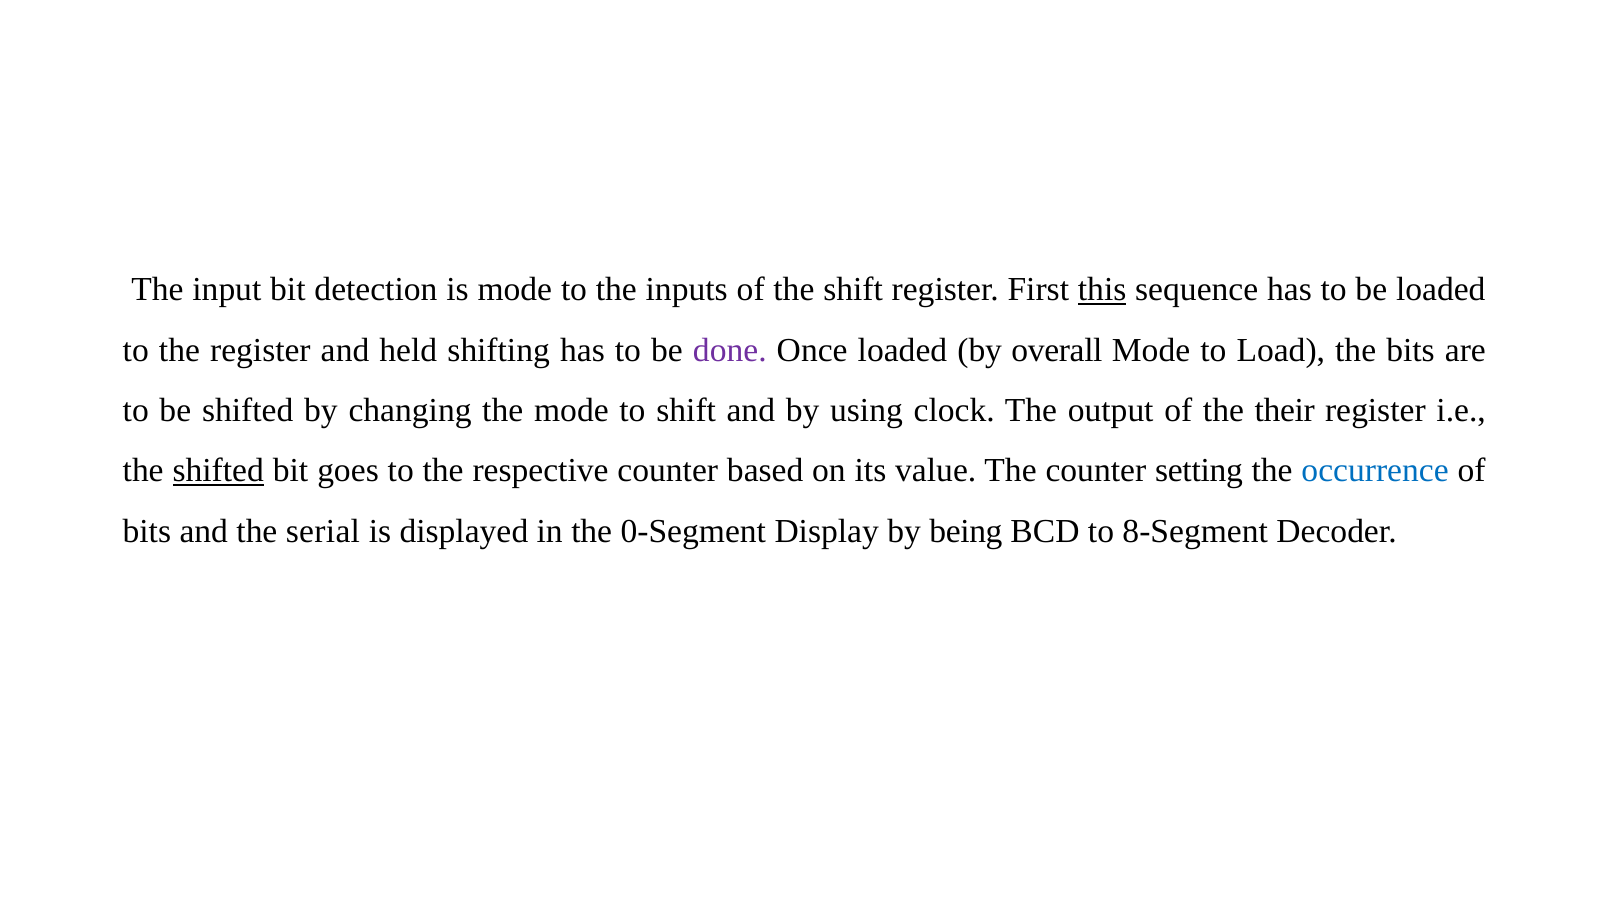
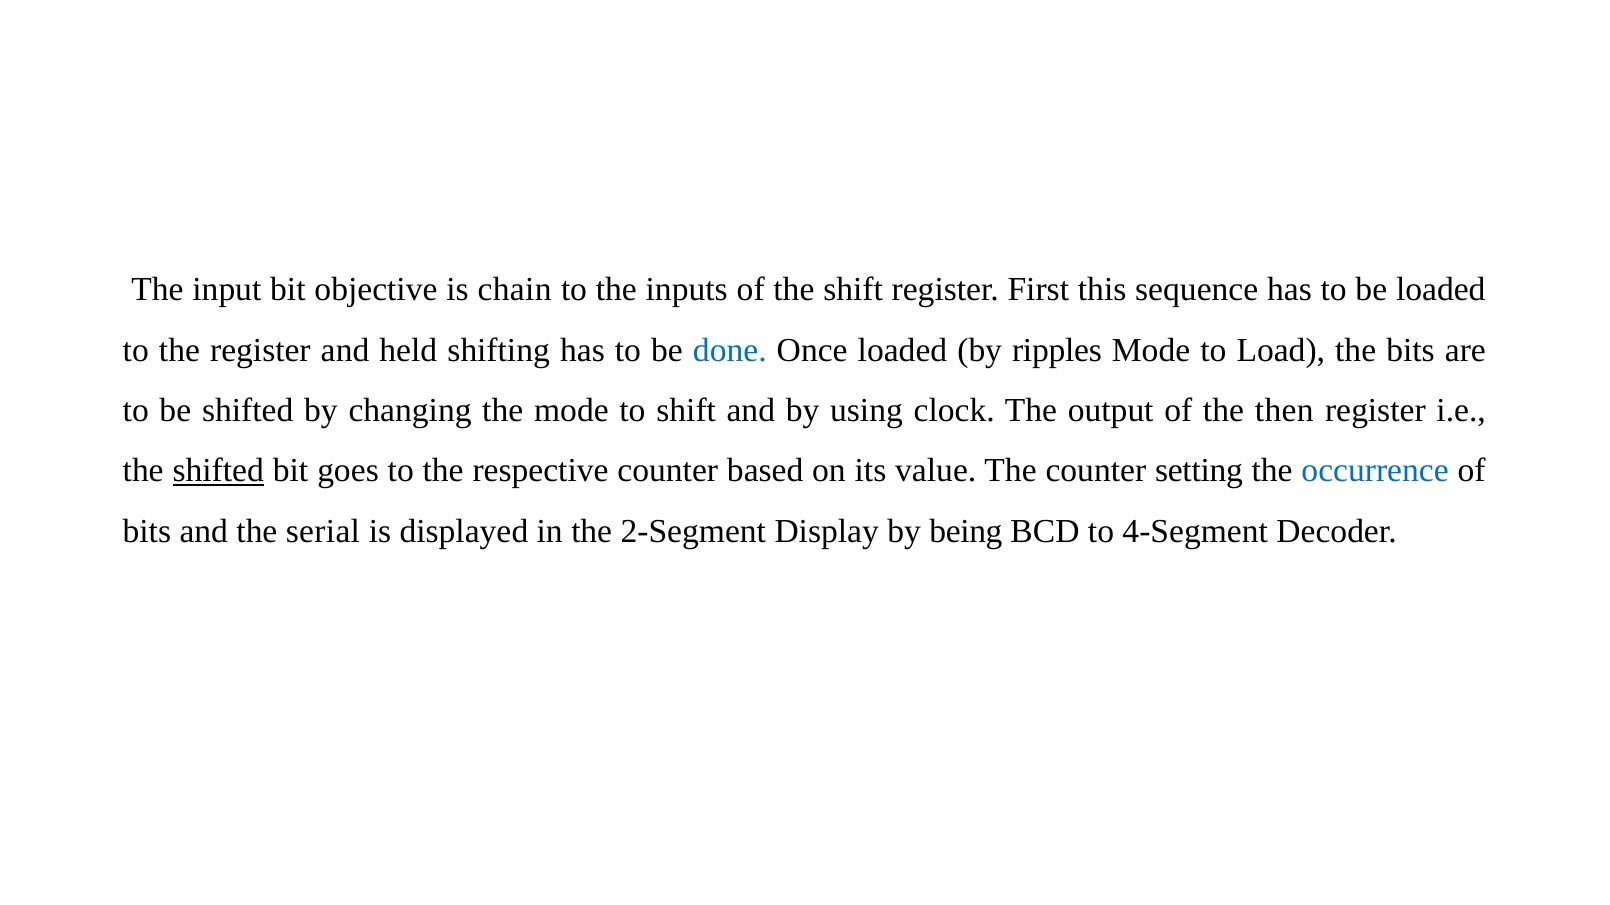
detection: detection -> objective
is mode: mode -> chain
this underline: present -> none
done colour: purple -> blue
overall: overall -> ripples
their: their -> then
0-Segment: 0-Segment -> 2-Segment
8-Segment: 8-Segment -> 4-Segment
